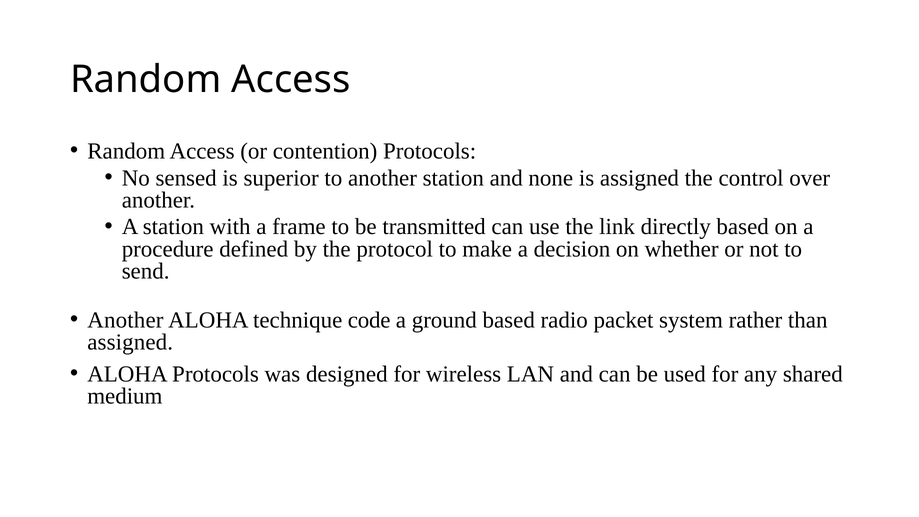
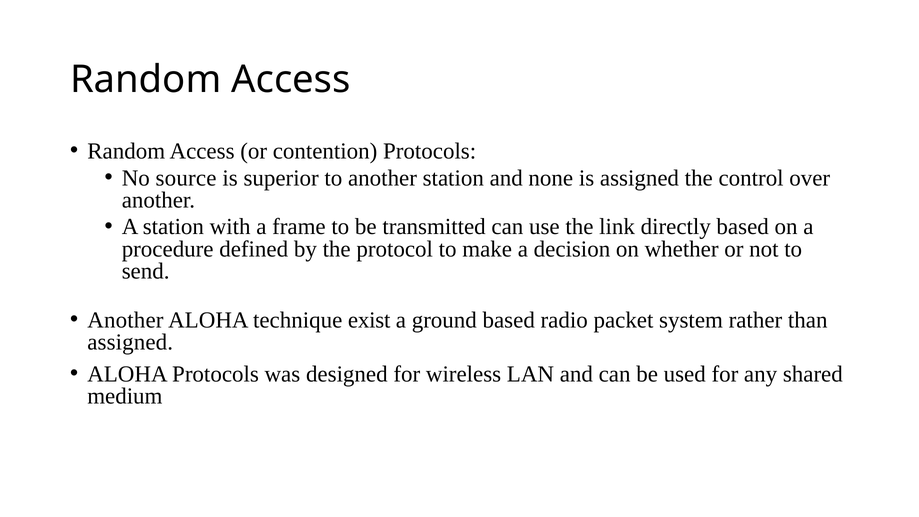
sensed: sensed -> source
code: code -> exist
